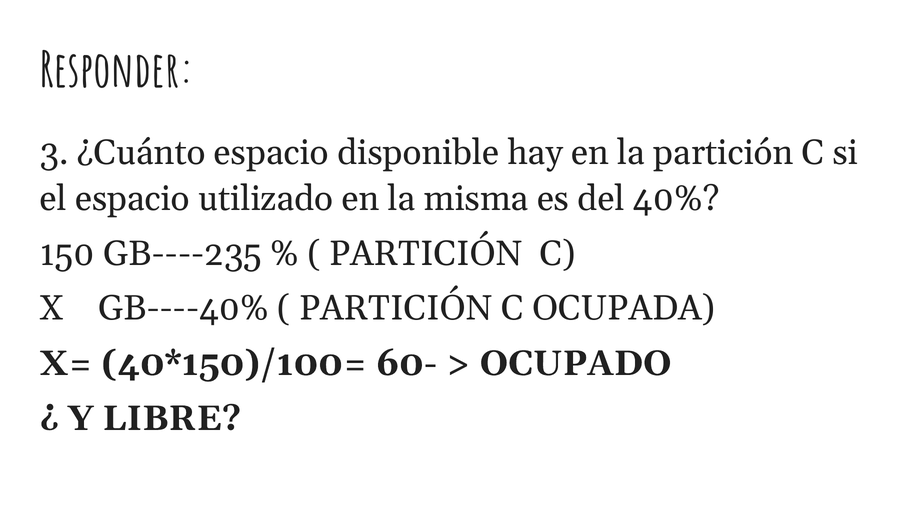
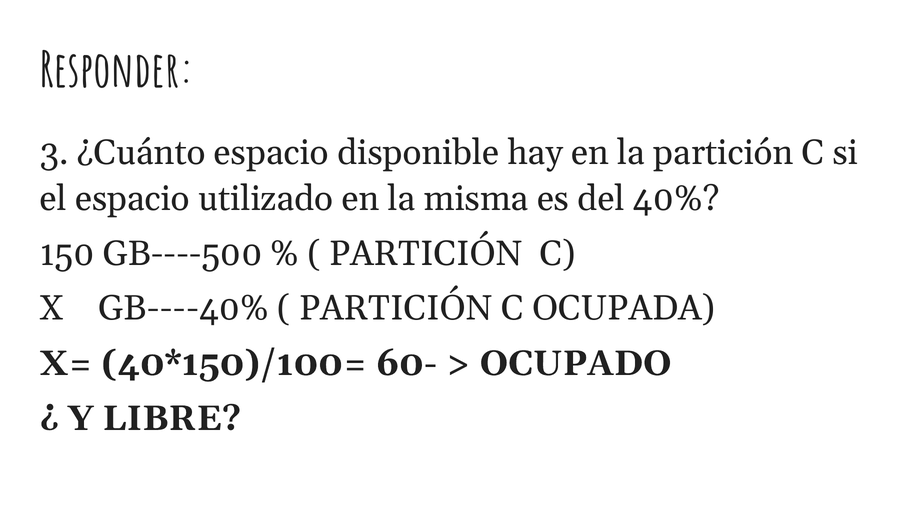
GB----235: GB----235 -> GB----500
